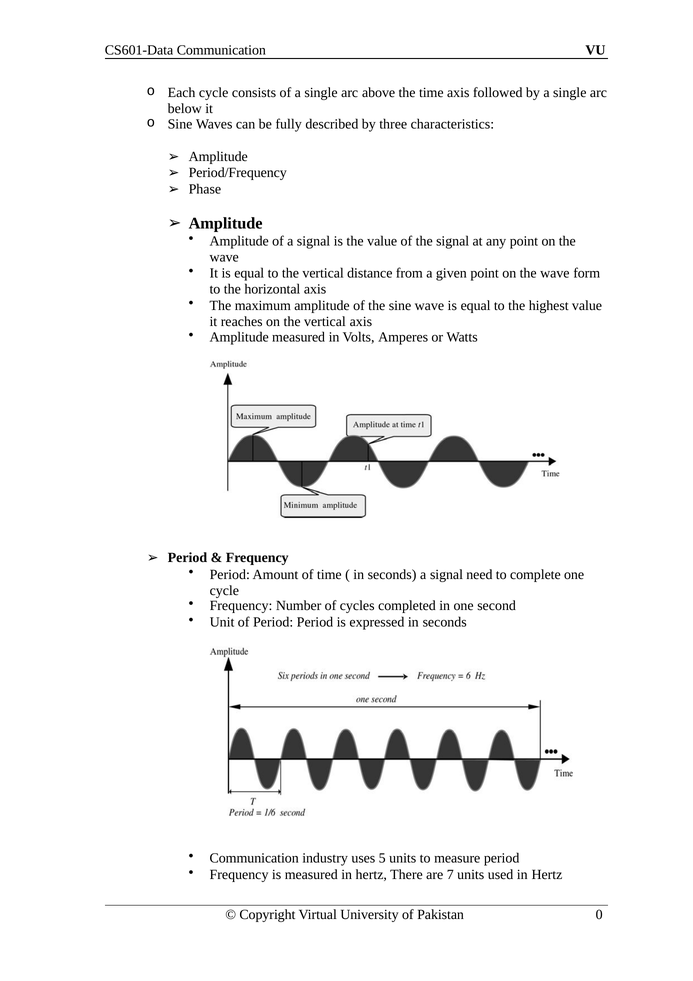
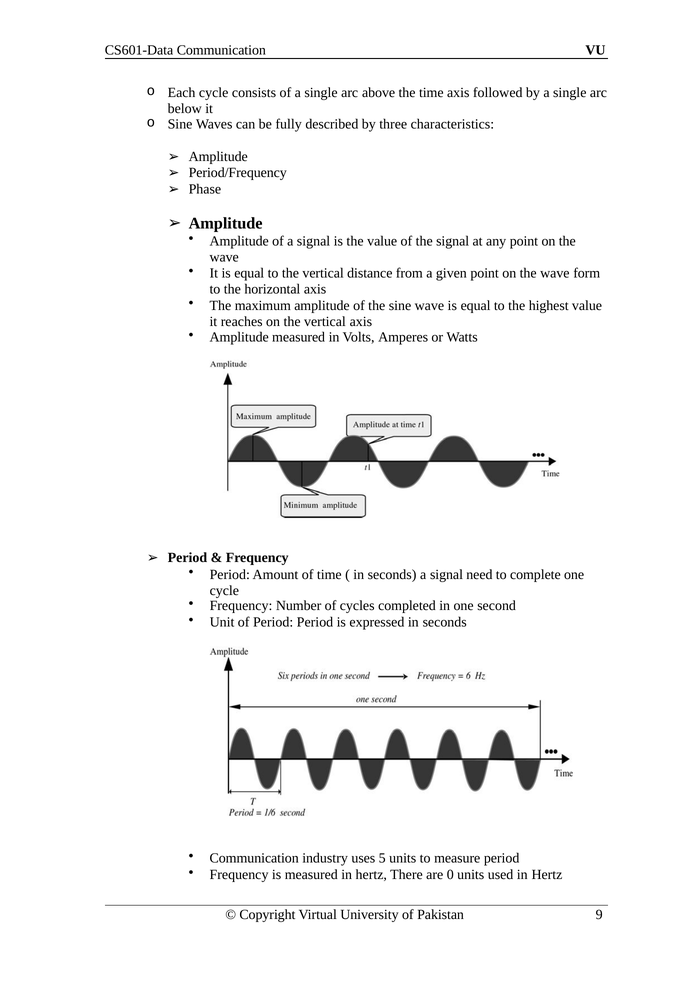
7: 7 -> 0
0: 0 -> 9
